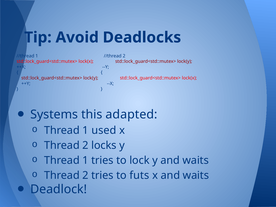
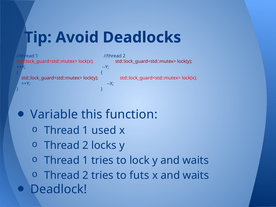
Systems: Systems -> Variable
adapted: adapted -> function
